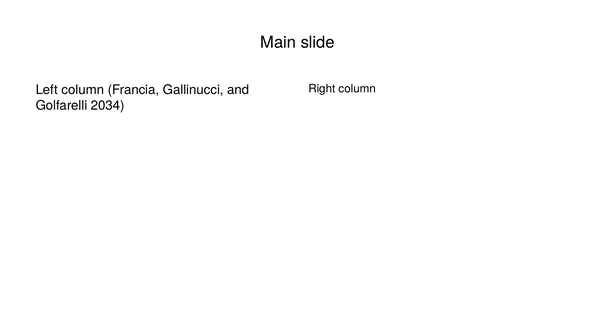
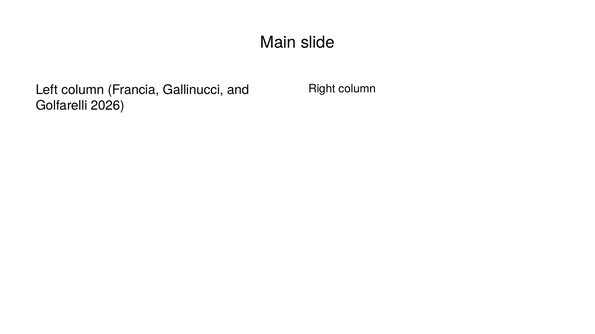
2034: 2034 -> 2026
